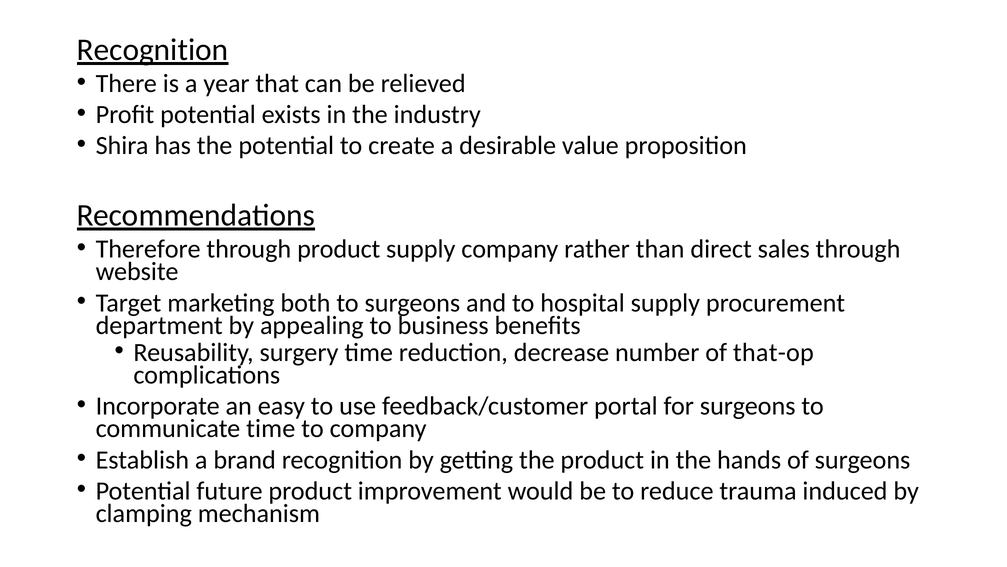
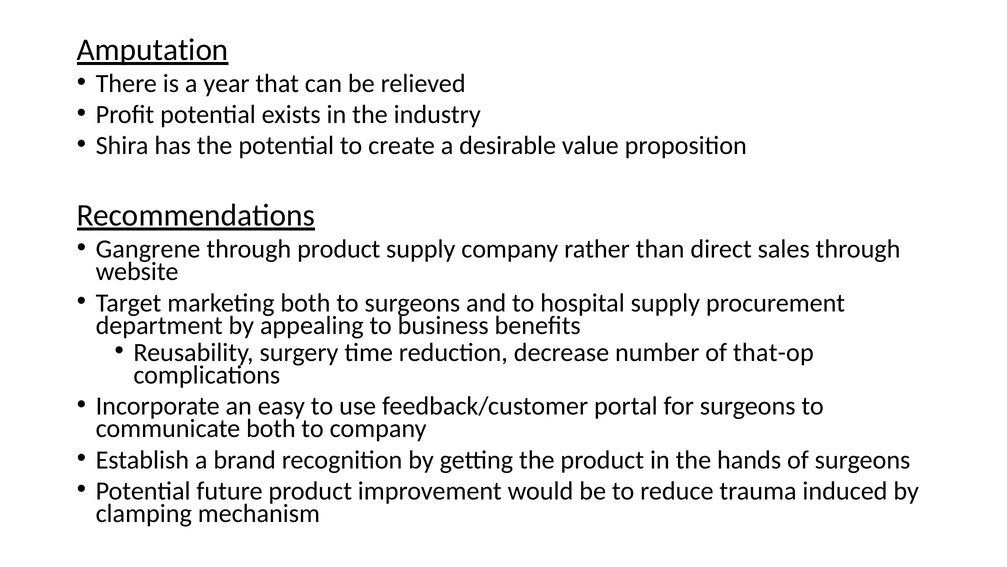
Recognition at (153, 50): Recognition -> Amputation
Therefore: Therefore -> Gangrene
communicate time: time -> both
